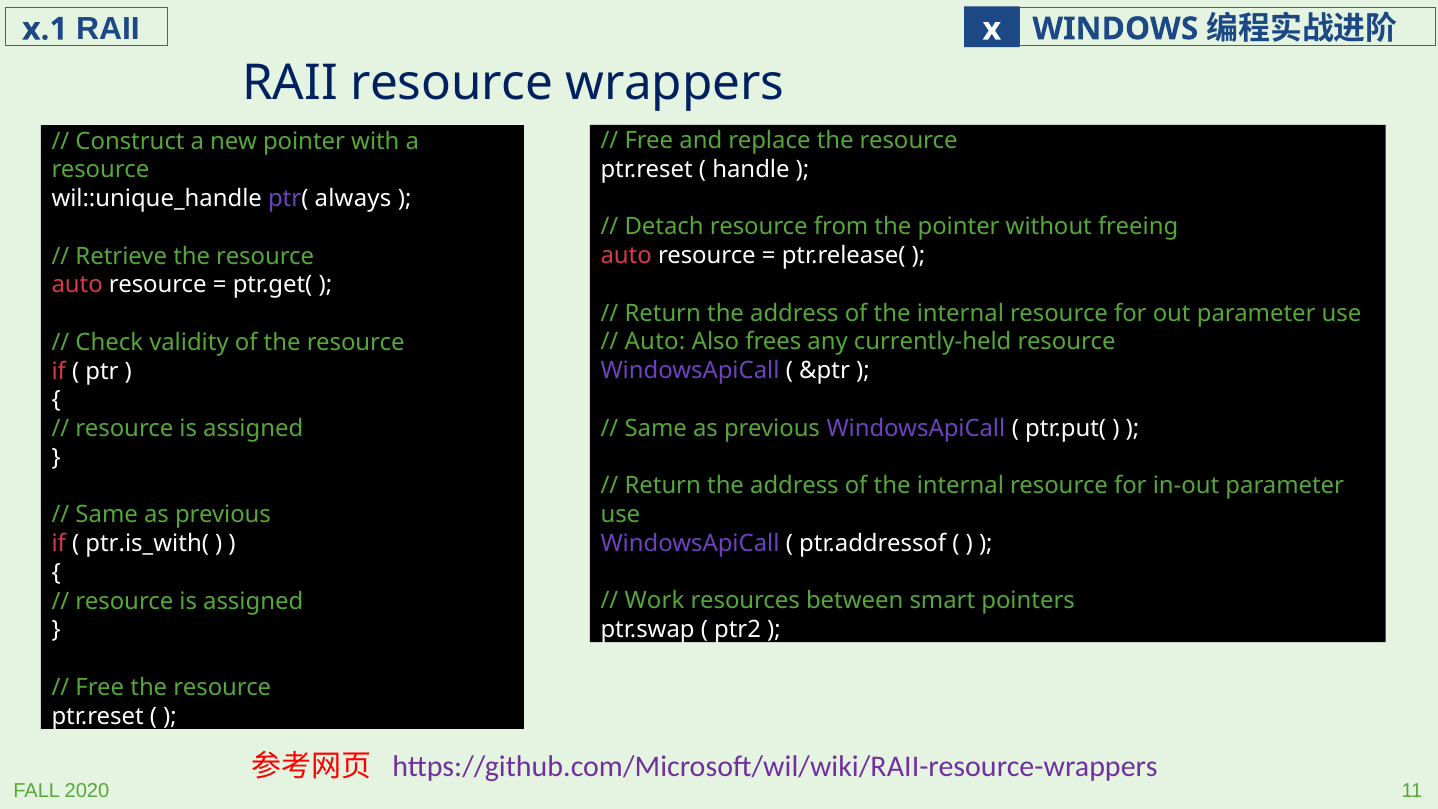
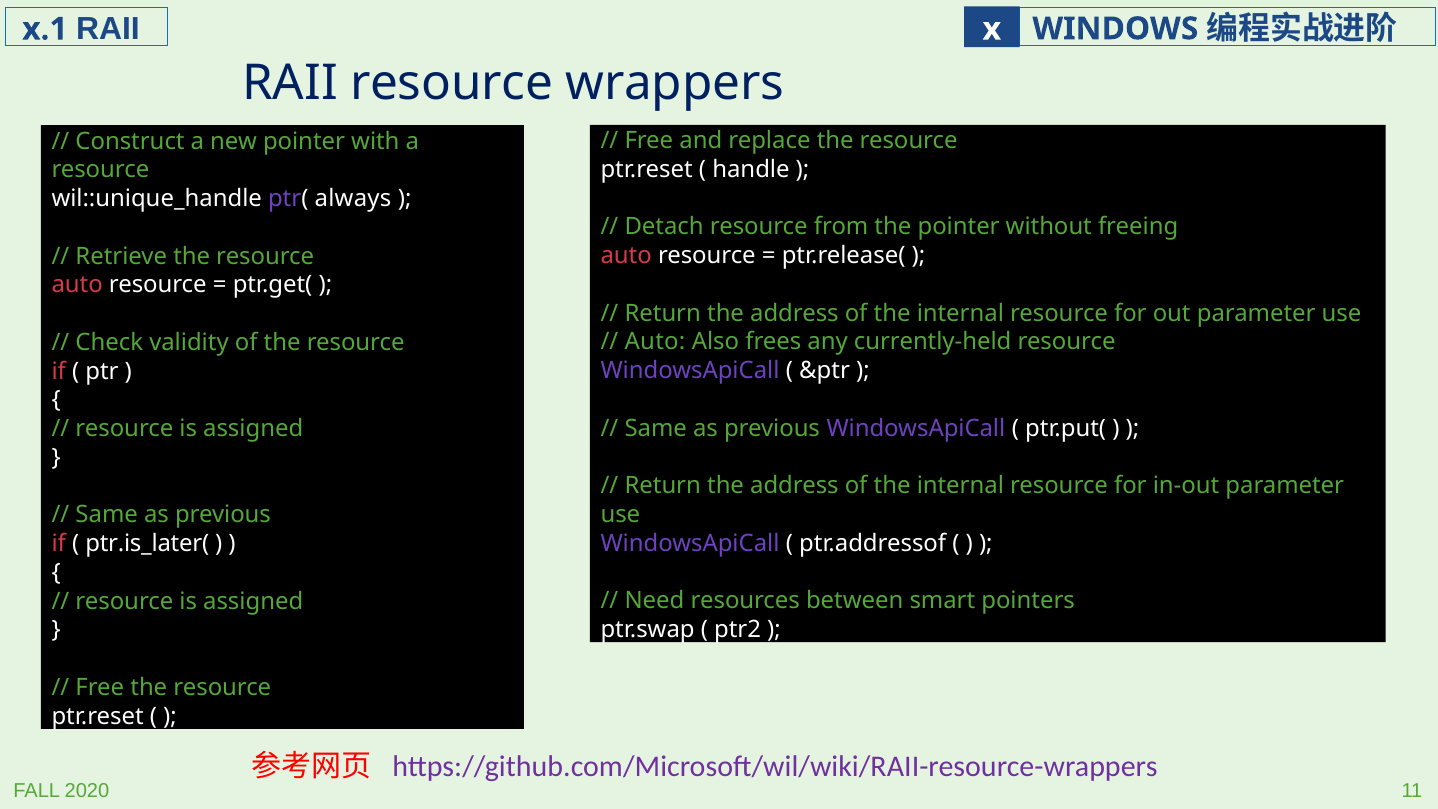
ptr.is_with(: ptr.is_with( -> ptr.is_later(
Work: Work -> Need
